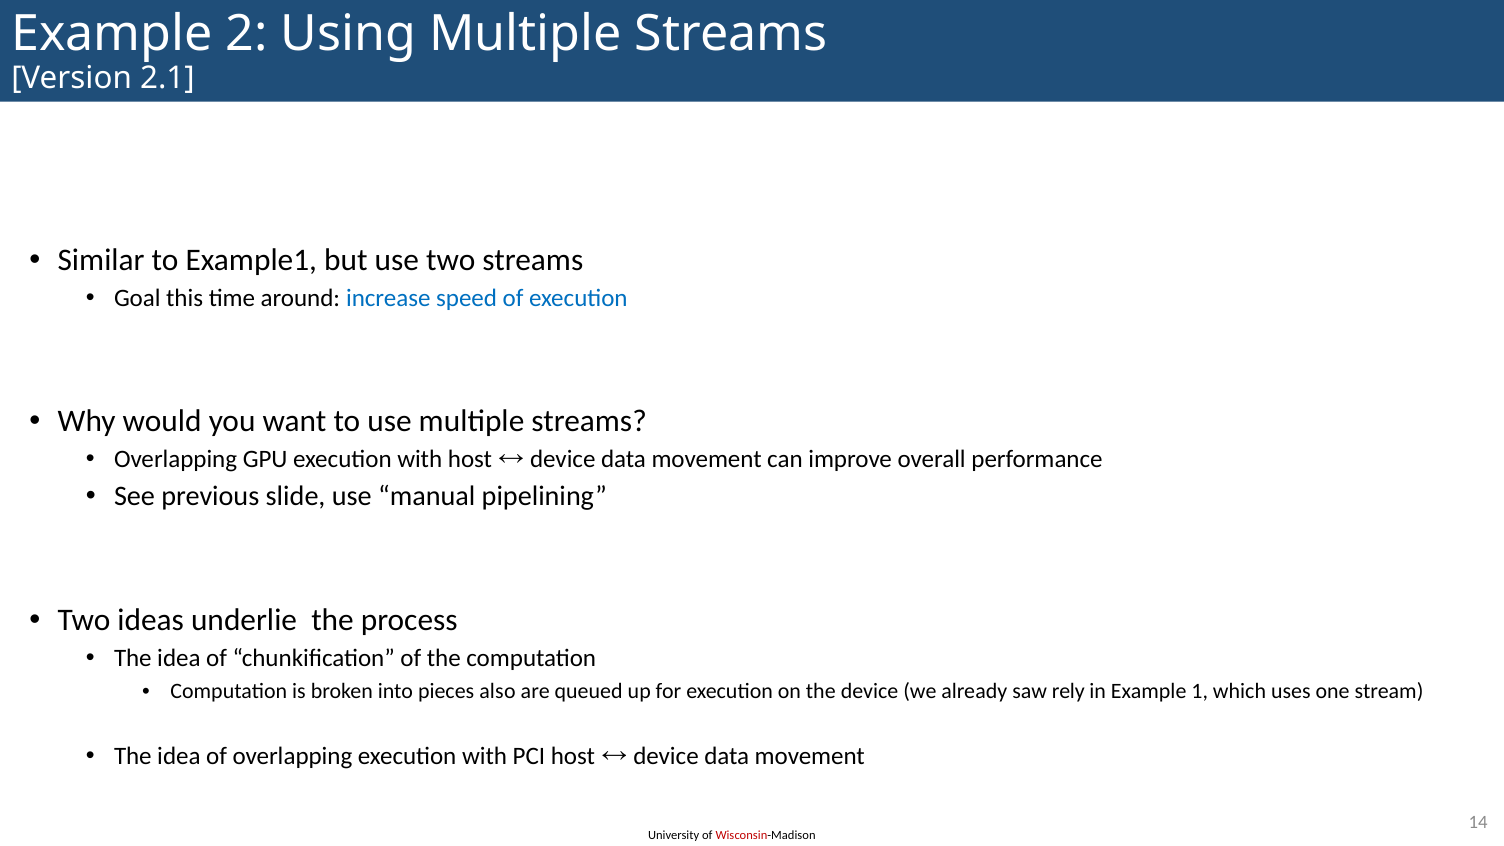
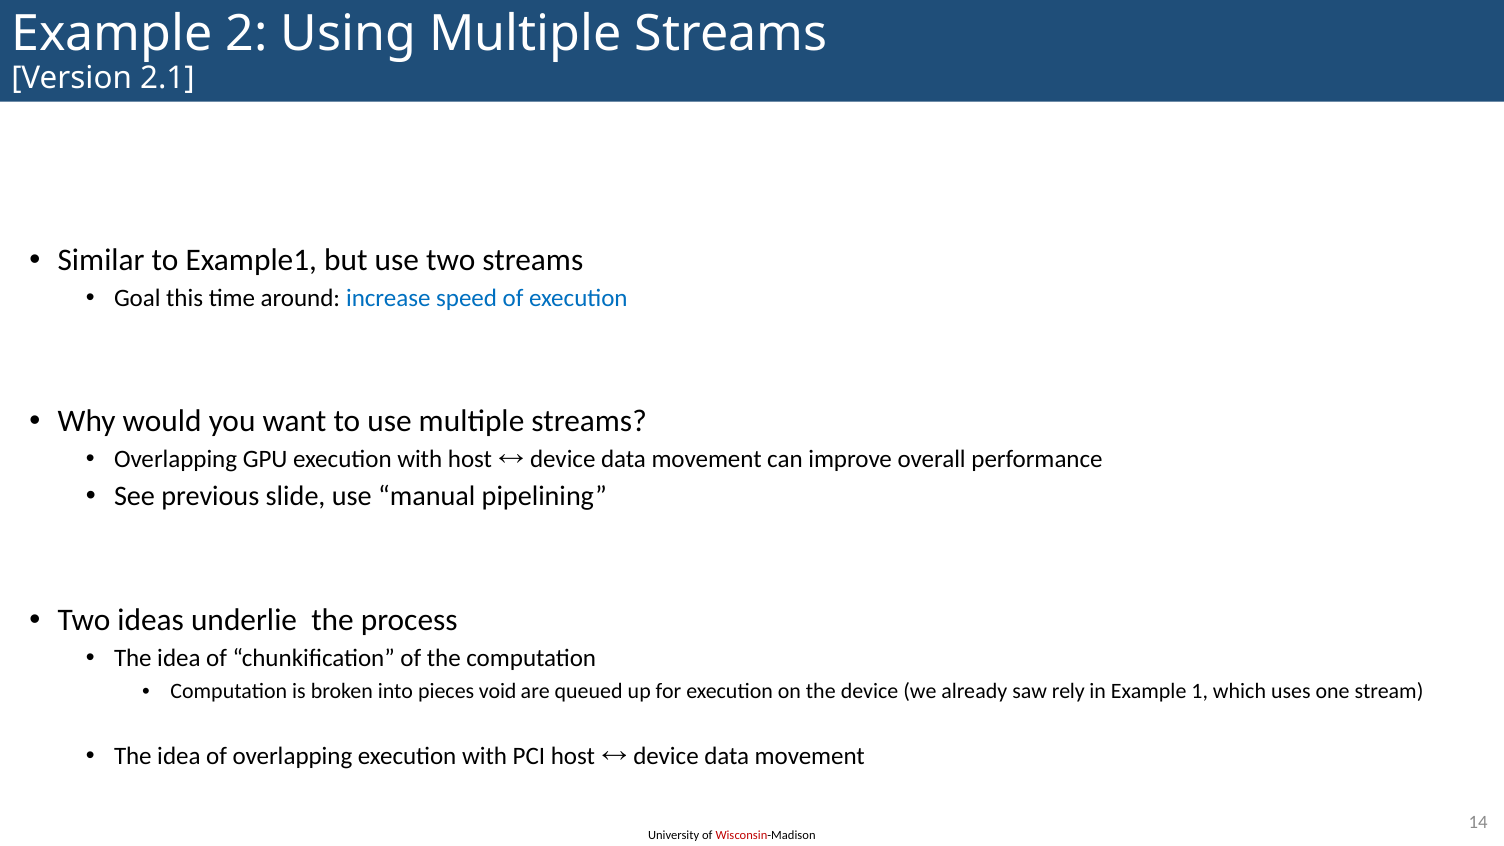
also: also -> void
